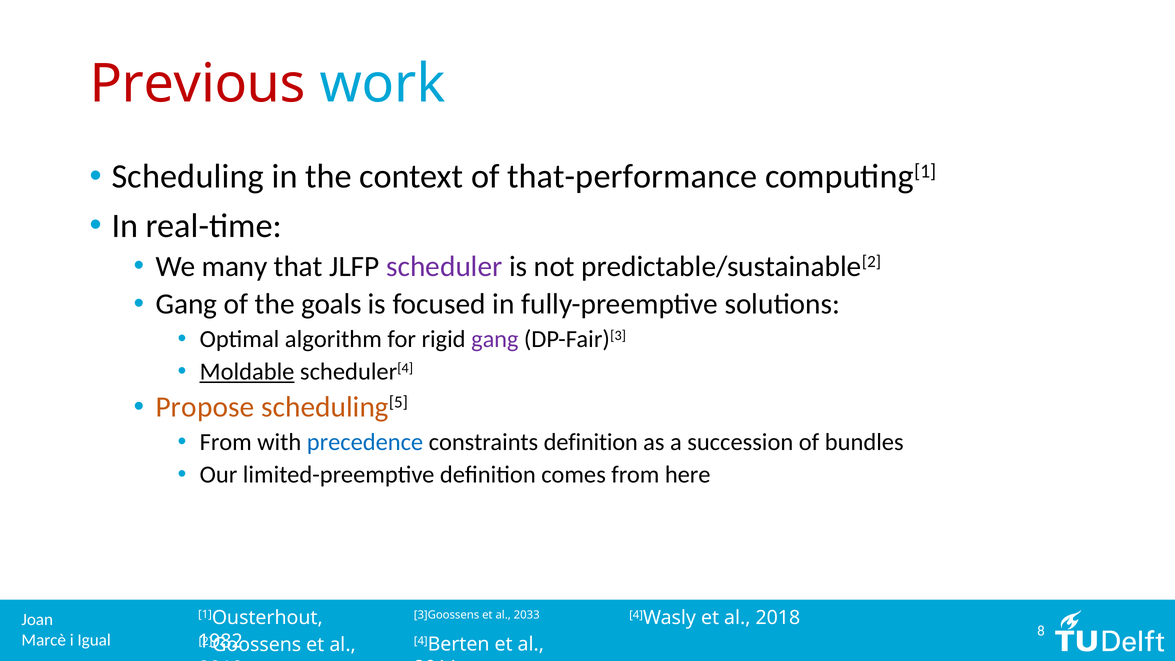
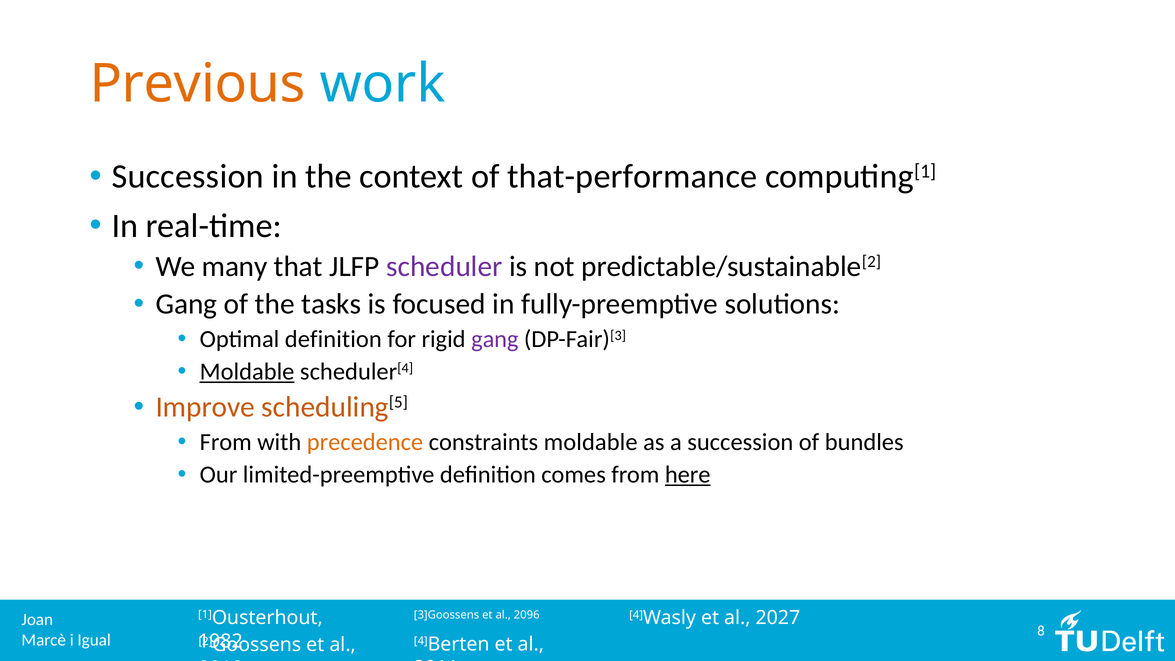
Previous colour: red -> orange
Scheduling at (188, 177): Scheduling -> Succession
goals: goals -> tasks
Optimal algorithm: algorithm -> definition
Propose: Propose -> Improve
precedence colour: blue -> orange
constraints definition: definition -> moldable
here underline: none -> present
2018: 2018 -> 2027
2033: 2033 -> 2096
